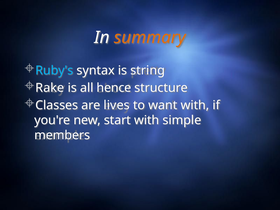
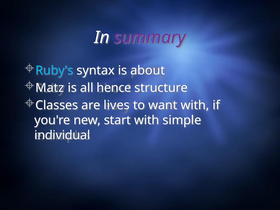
summary colour: orange -> purple
string: string -> about
Rake: Rake -> Matz
members: members -> individual
